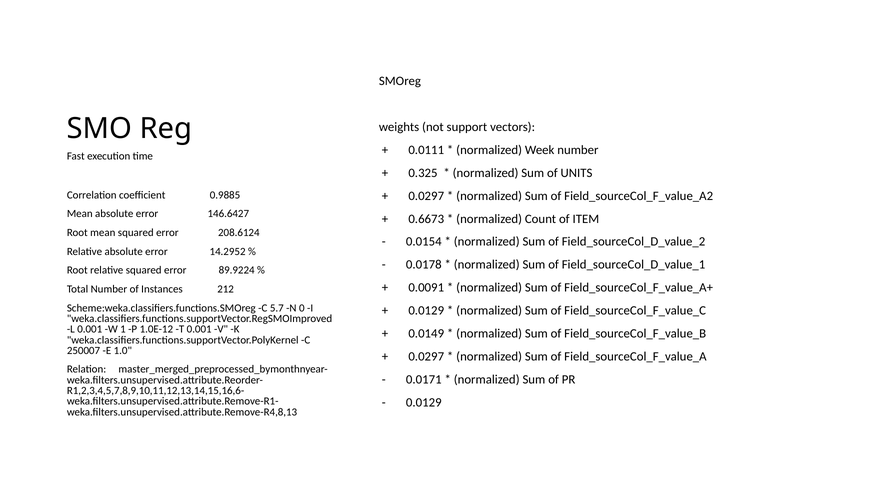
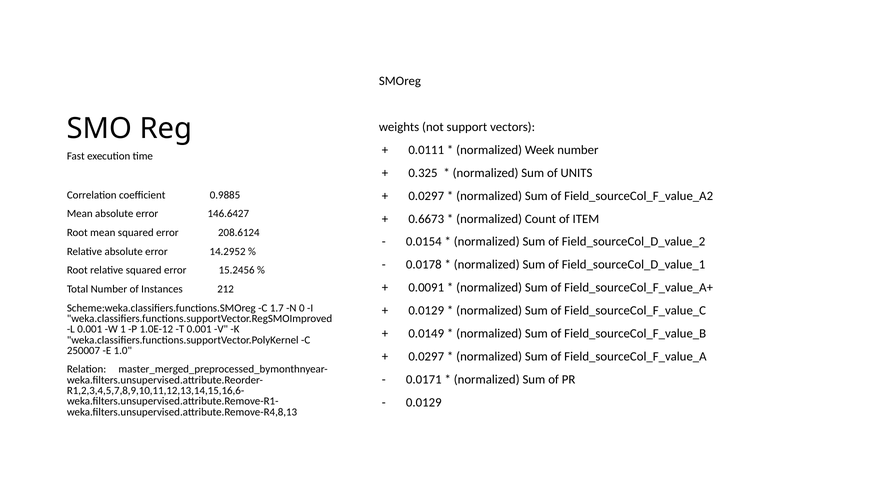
89.9224: 89.9224 -> 15.2456
5.7: 5.7 -> 1.7
